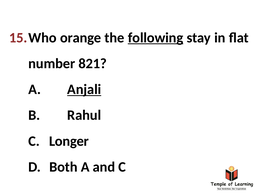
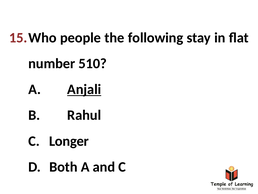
orange: orange -> people
following underline: present -> none
821: 821 -> 510
